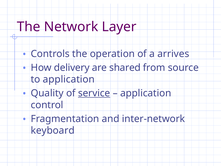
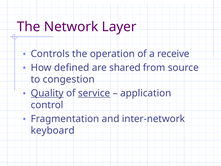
arrives: arrives -> receive
delivery: delivery -> defined
to application: application -> congestion
Quality underline: none -> present
